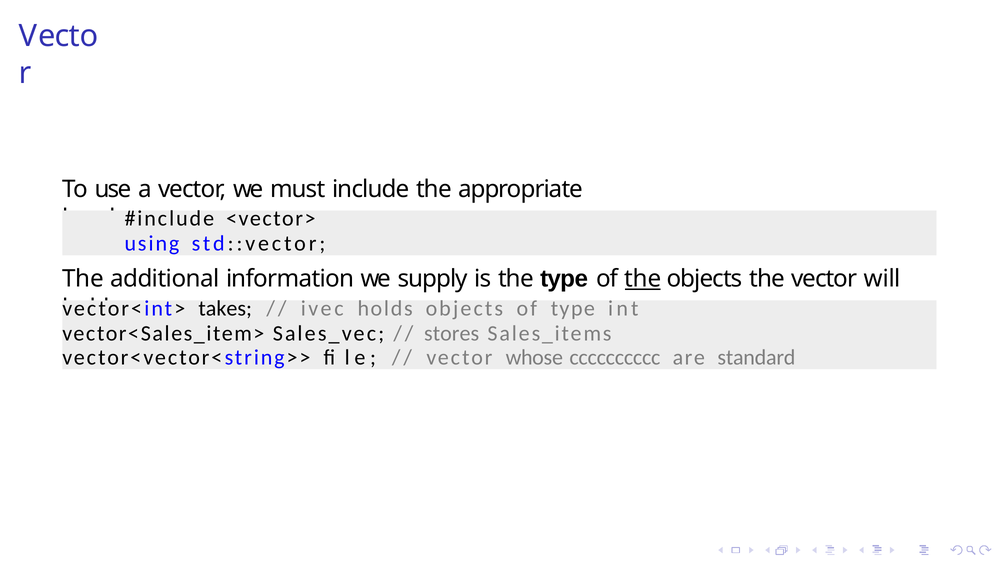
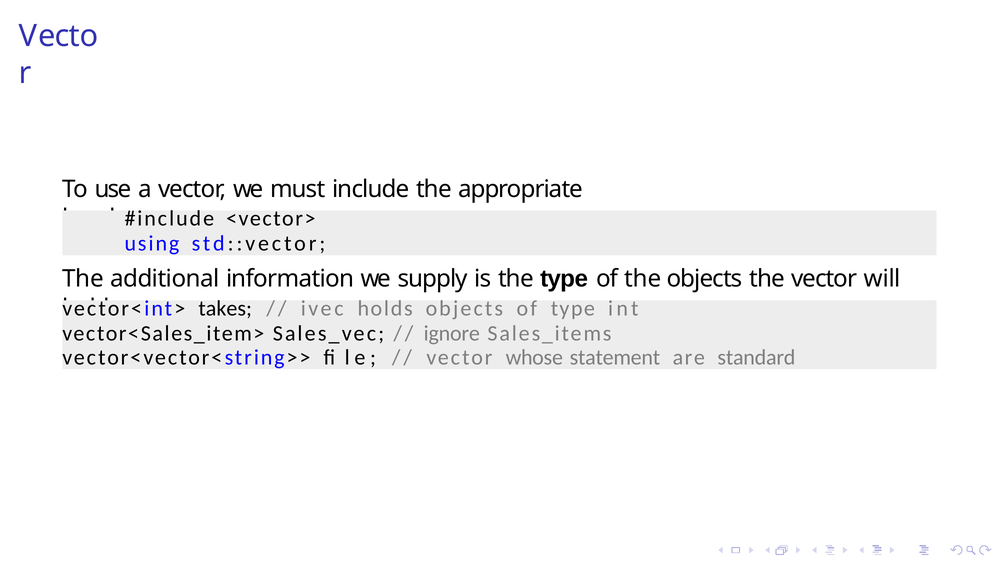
the at (643, 279) underline: present -> none
stores: stores -> ignore
cccccccccc: cccccccccc -> statement
